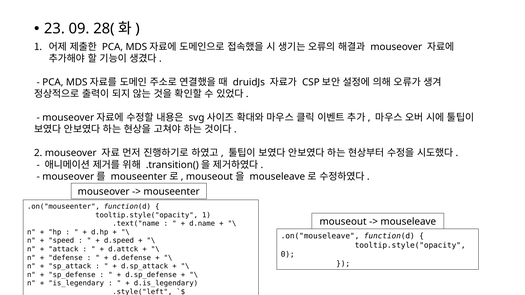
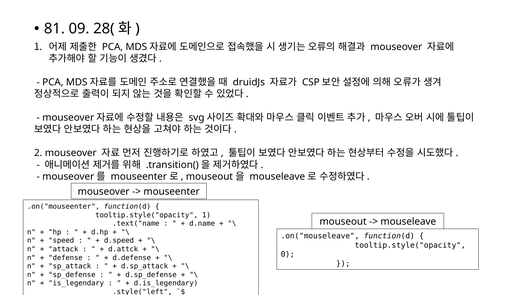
23: 23 -> 81
